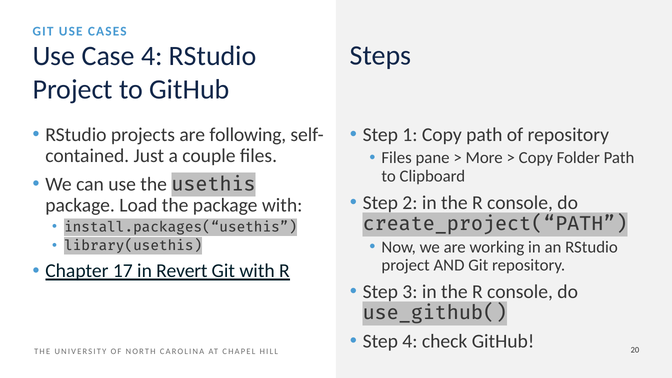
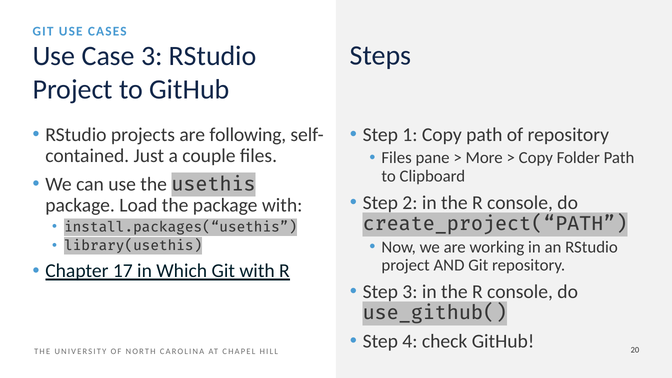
Case 4: 4 -> 3
Revert: Revert -> Which
